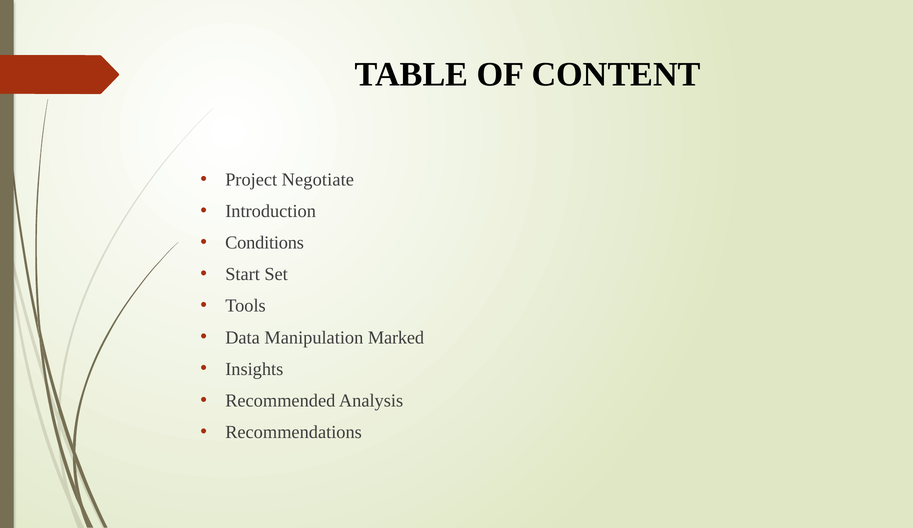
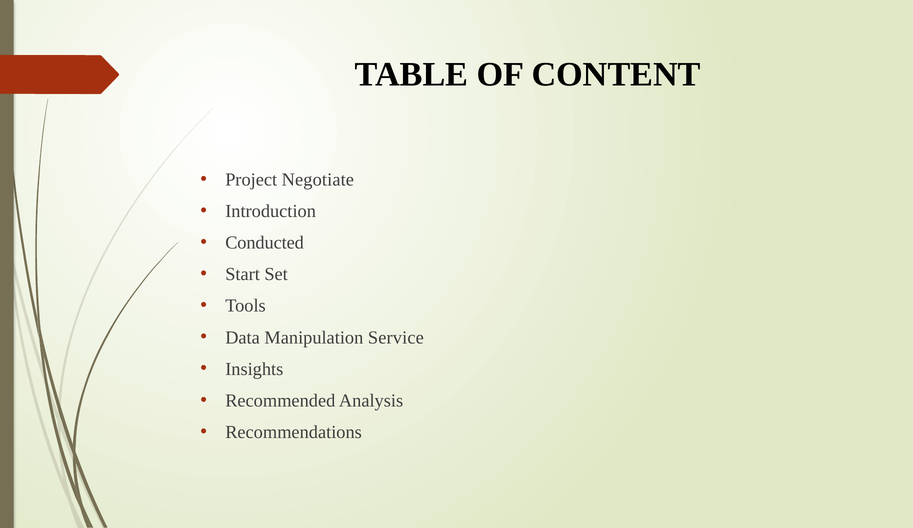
Conditions: Conditions -> Conducted
Marked: Marked -> Service
